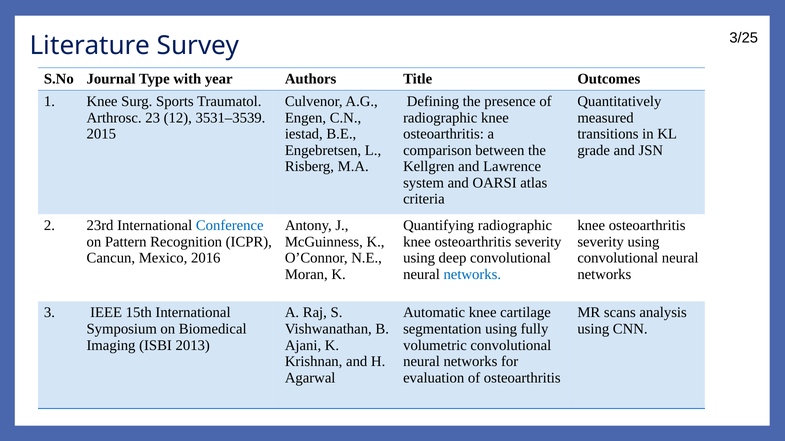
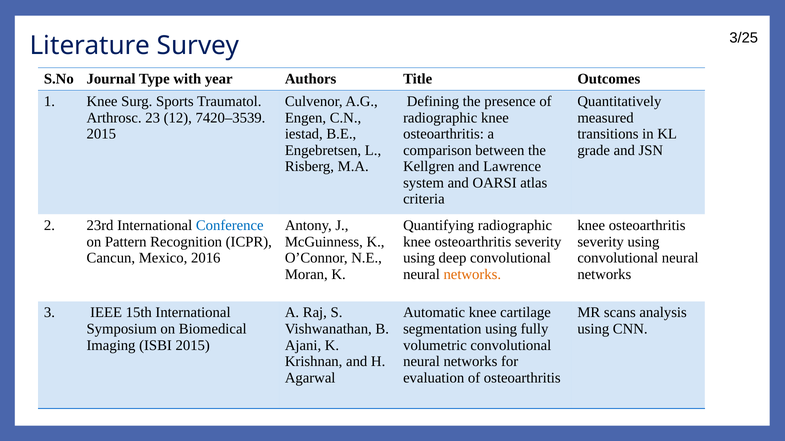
3531–3539: 3531–3539 -> 7420–3539
networks at (472, 275) colour: blue -> orange
ISBI 2013: 2013 -> 2015
